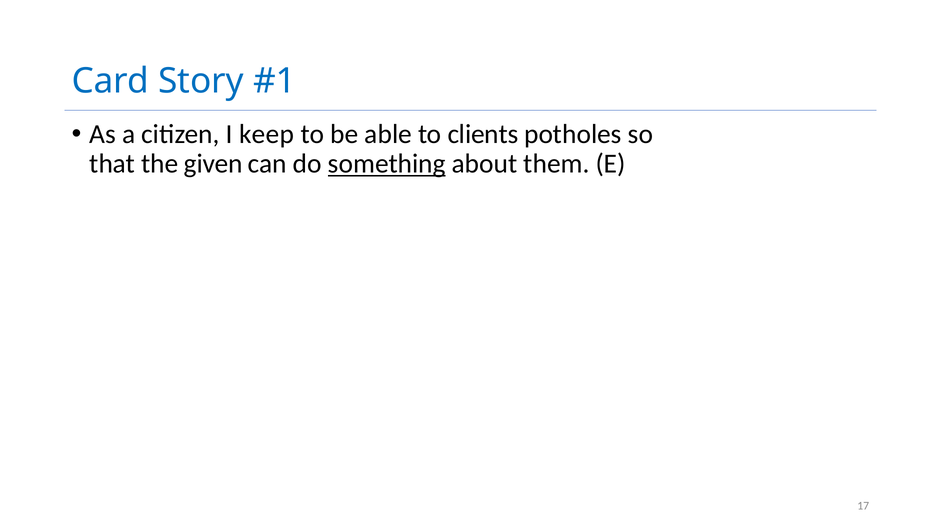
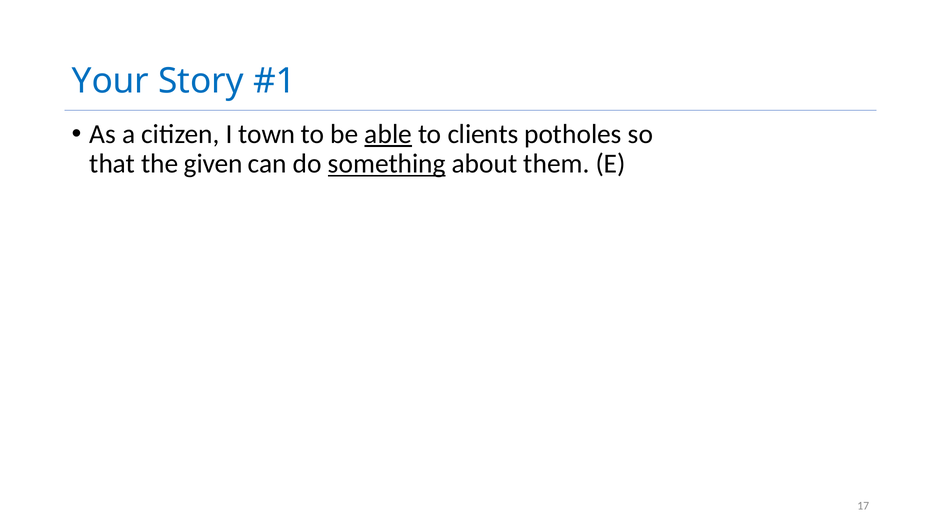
Card: Card -> Your
keep: keep -> town
able underline: none -> present
